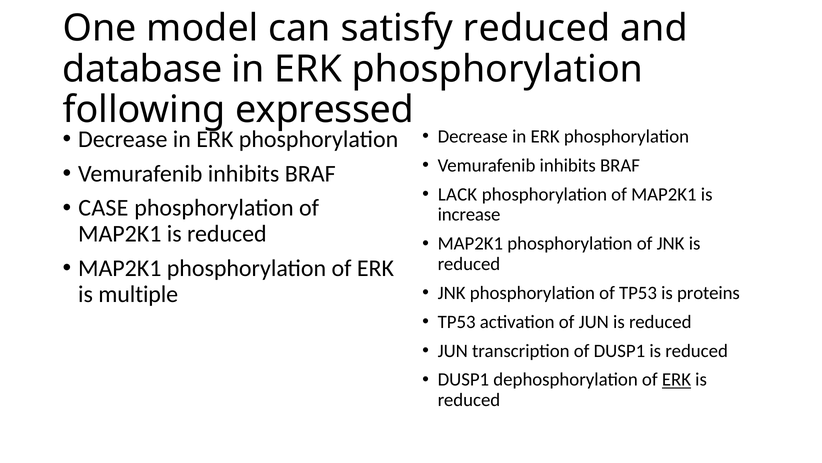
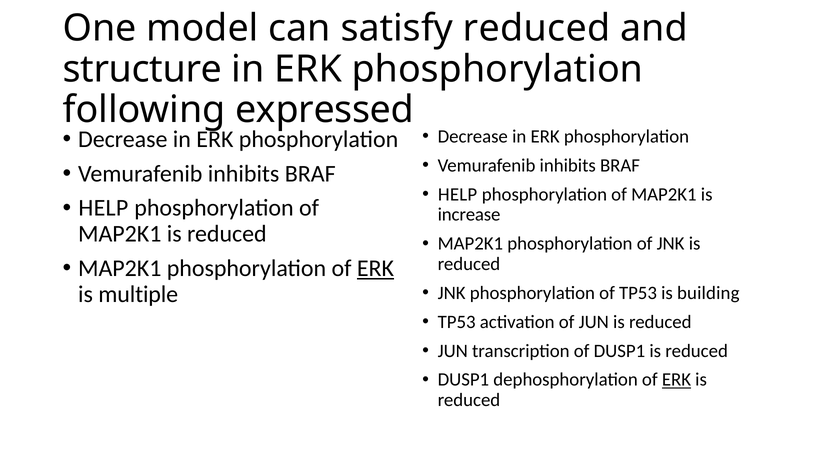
database: database -> structure
LACK at (458, 194): LACK -> HELP
CASE at (103, 208): CASE -> HELP
ERK at (375, 268) underline: none -> present
proteins: proteins -> building
